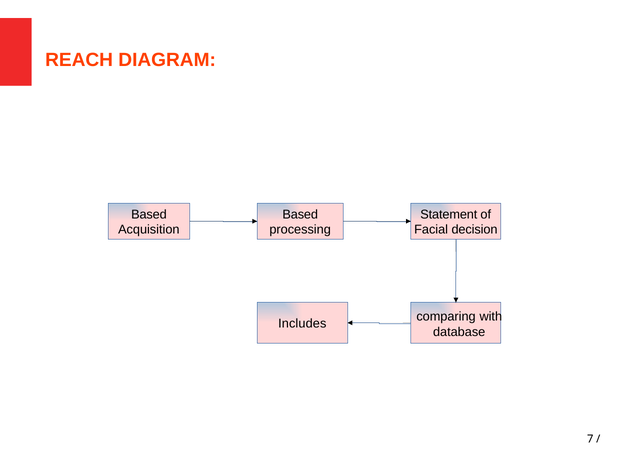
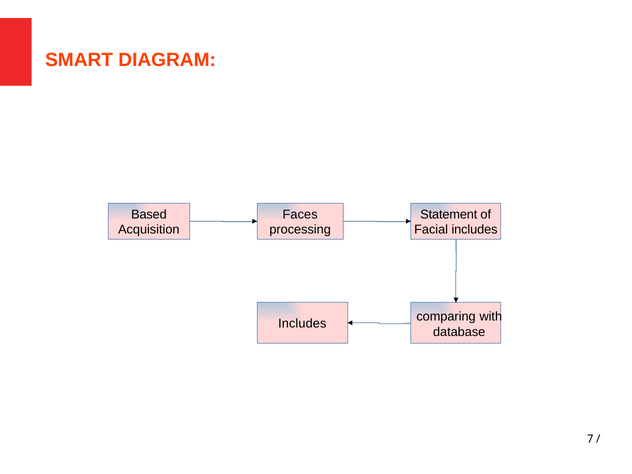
REACH: REACH -> SMART
Based at (300, 214): Based -> Faces
Facial decision: decision -> includes
